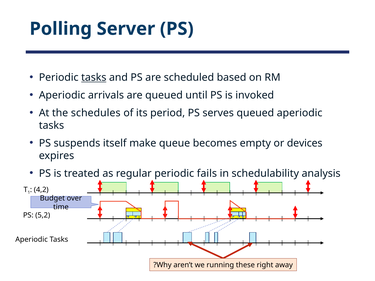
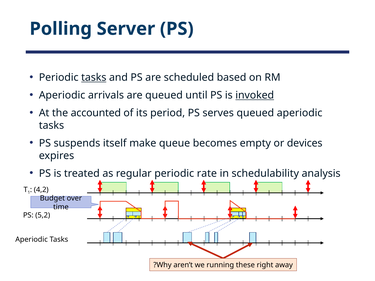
invoked underline: none -> present
schedules: schedules -> accounted
fails: fails -> rate
